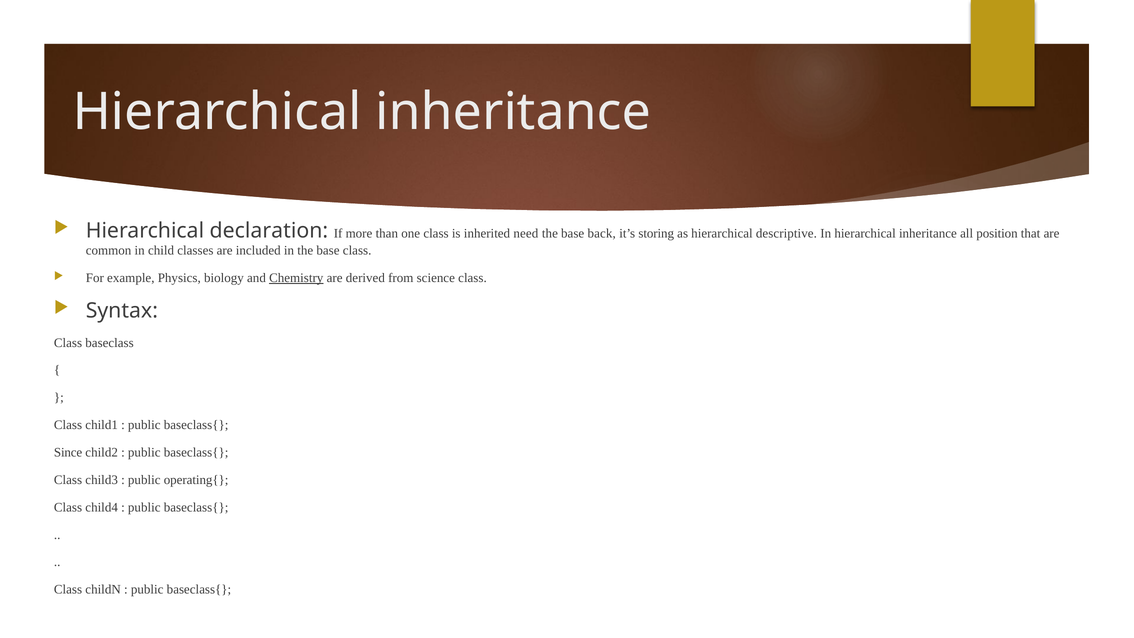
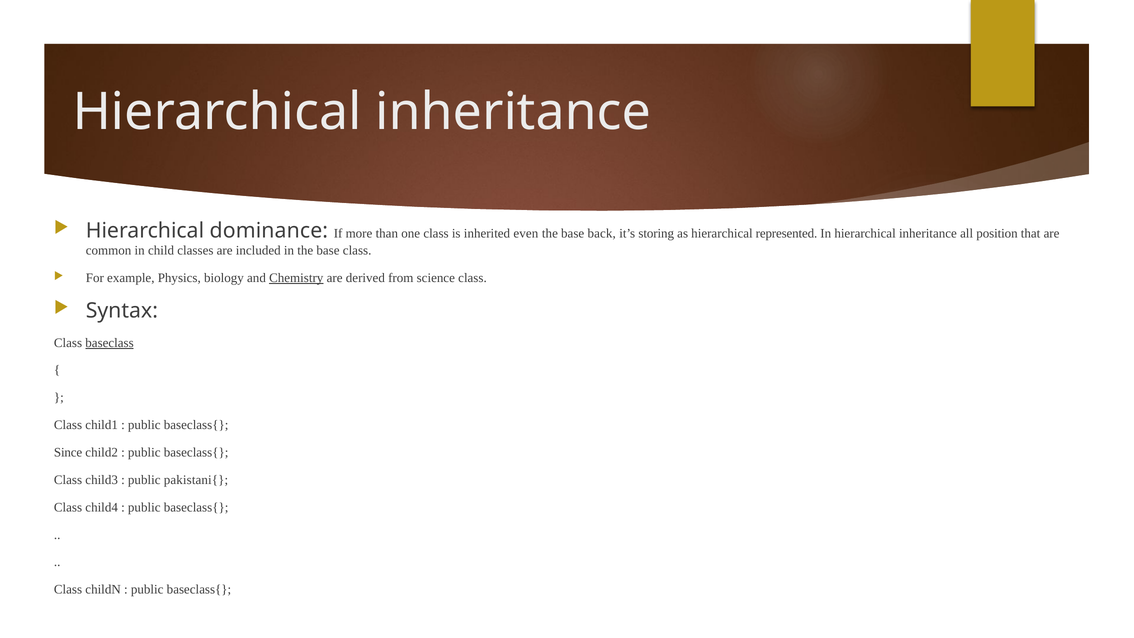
declaration: declaration -> dominance
need: need -> even
descriptive: descriptive -> represented
baseclass underline: none -> present
operating{: operating{ -> pakistani{
